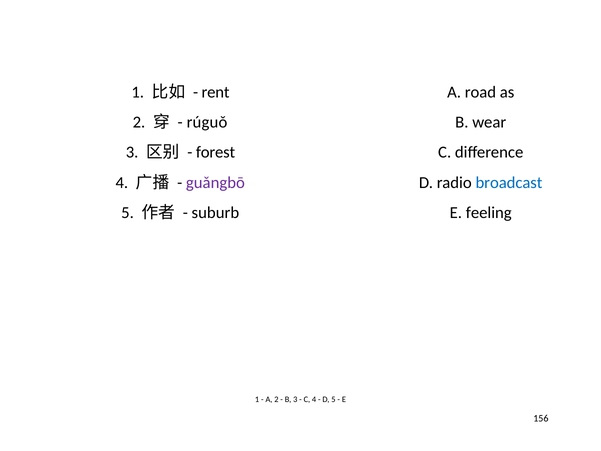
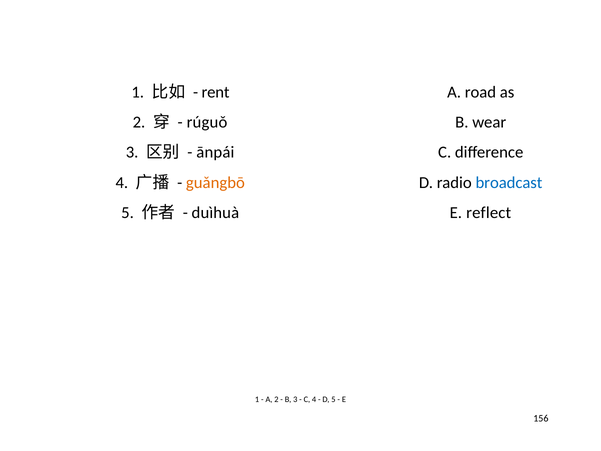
forest: forest -> ānpái
guǎngbō colour: purple -> orange
suburb: suburb -> duìhuà
feeling: feeling -> reflect
